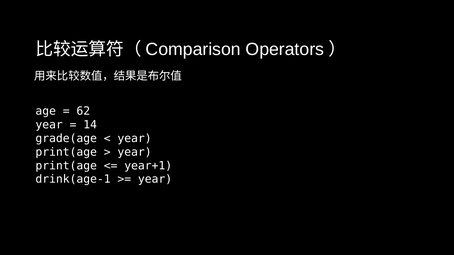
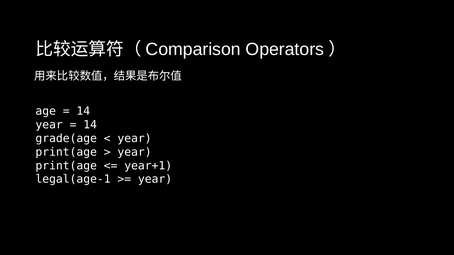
62 at (83, 111): 62 -> 14
drink(age-1: drink(age-1 -> legal(age-1
